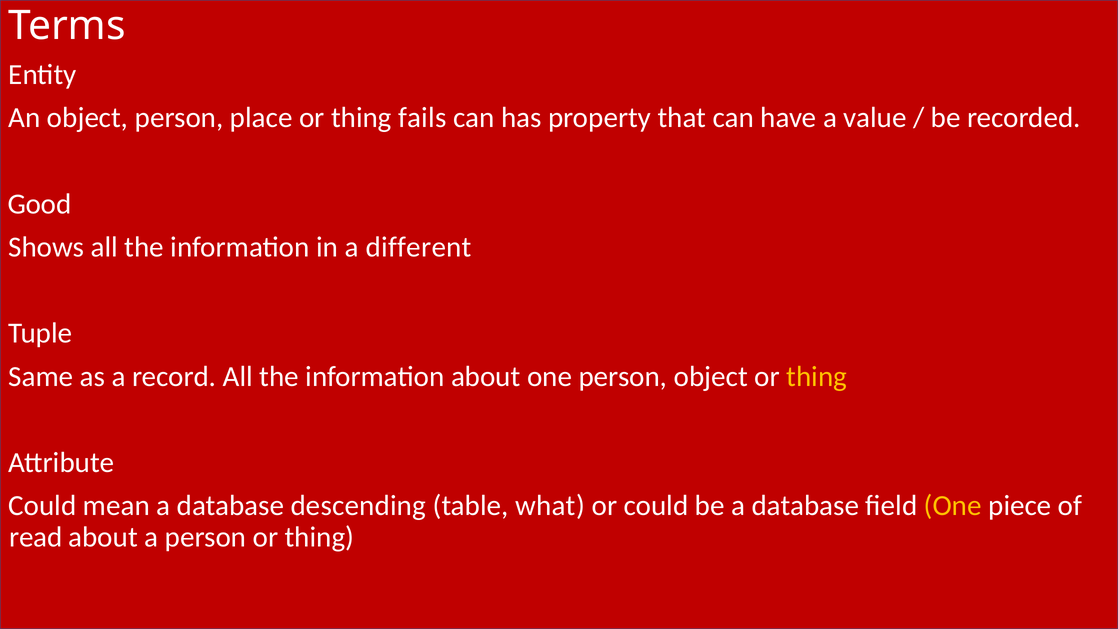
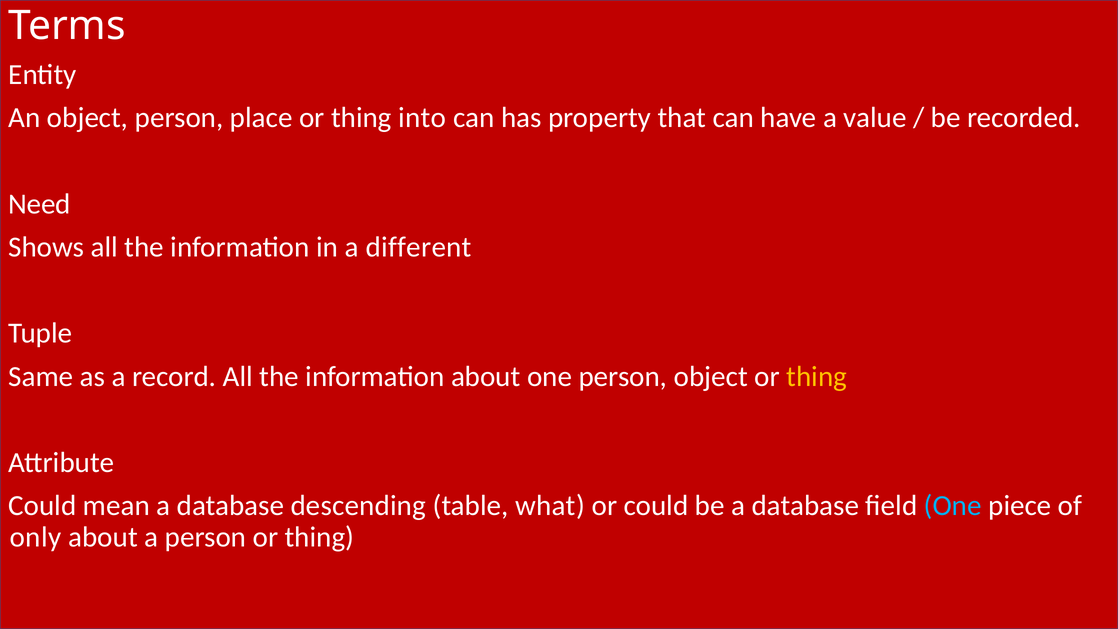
fails: fails -> into
Good: Good -> Need
One at (953, 506) colour: yellow -> light blue
read: read -> only
